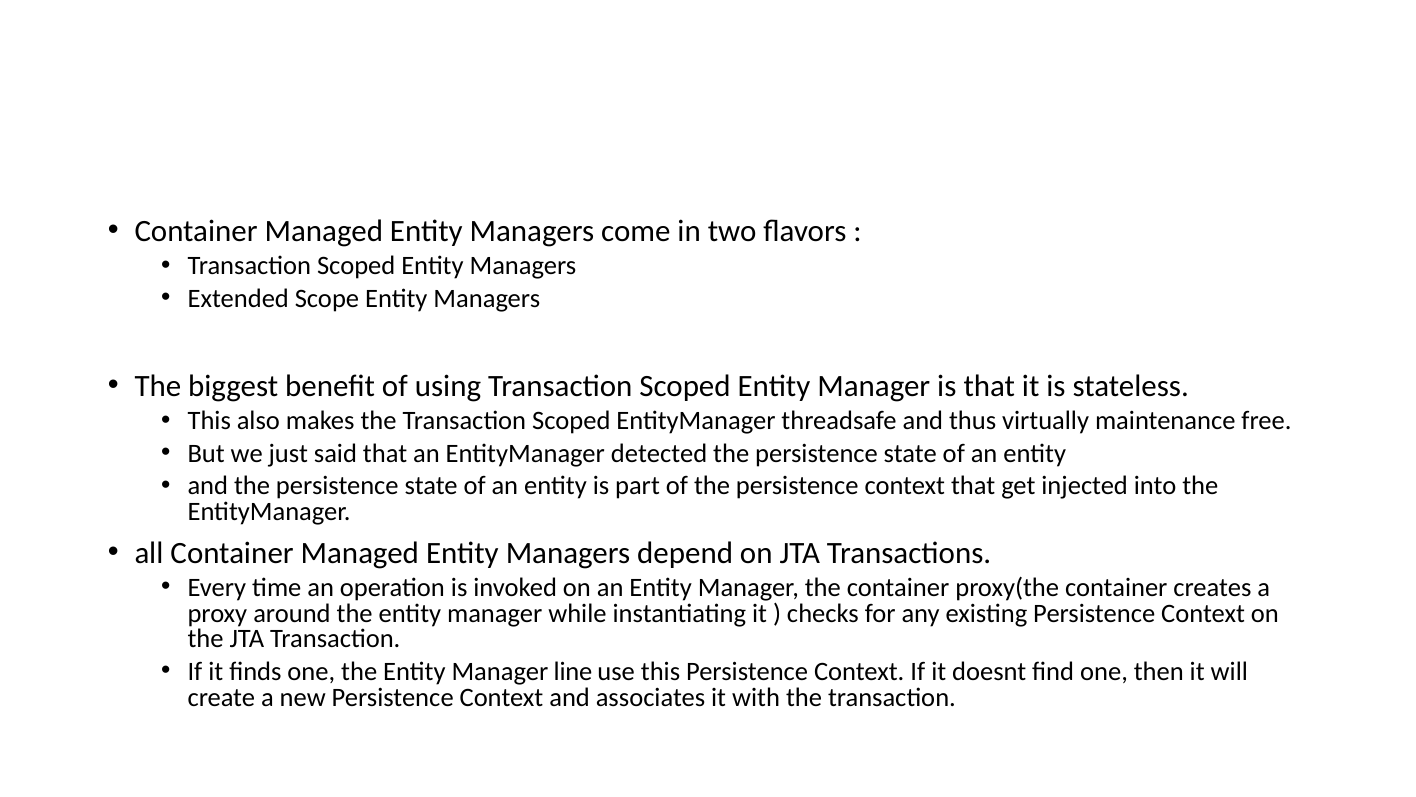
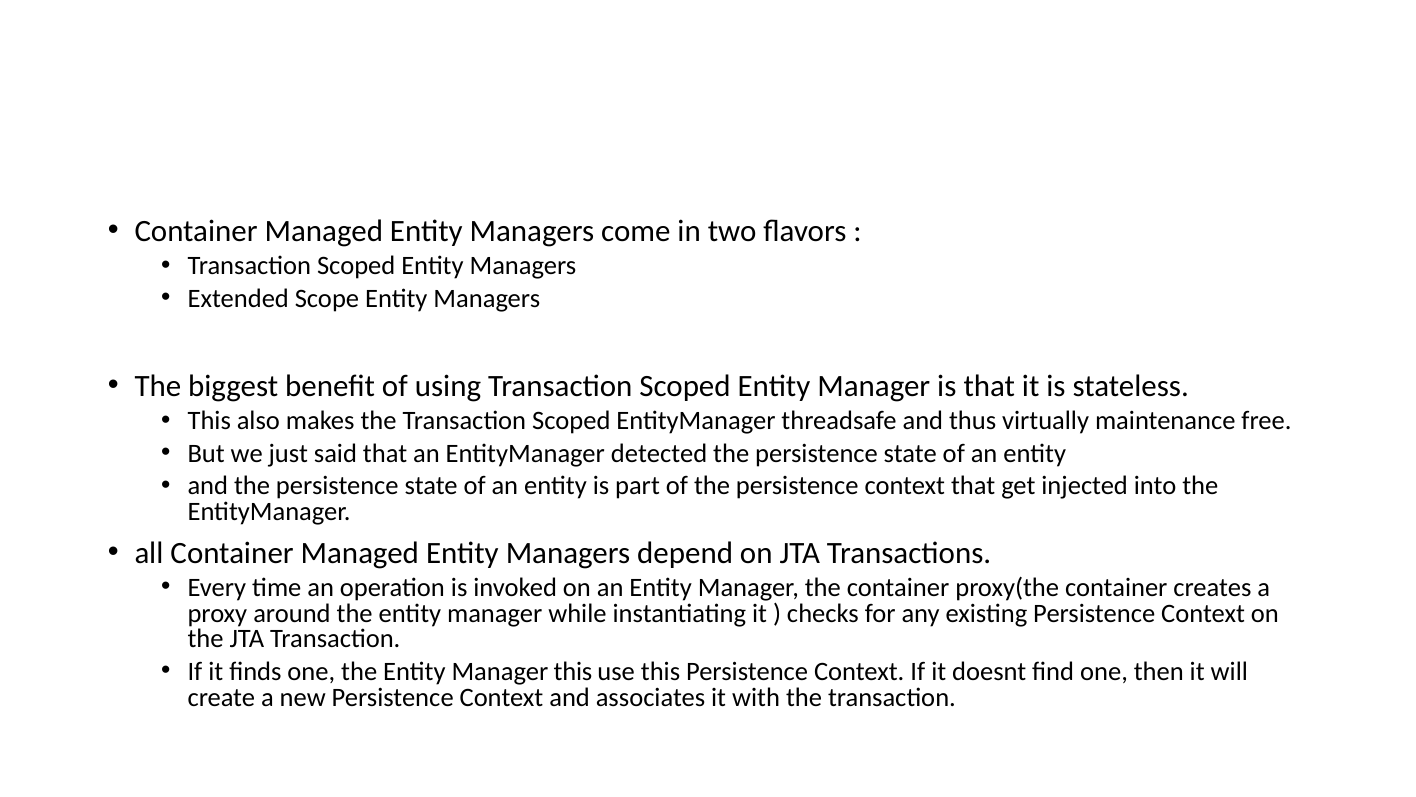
Manager line: line -> this
